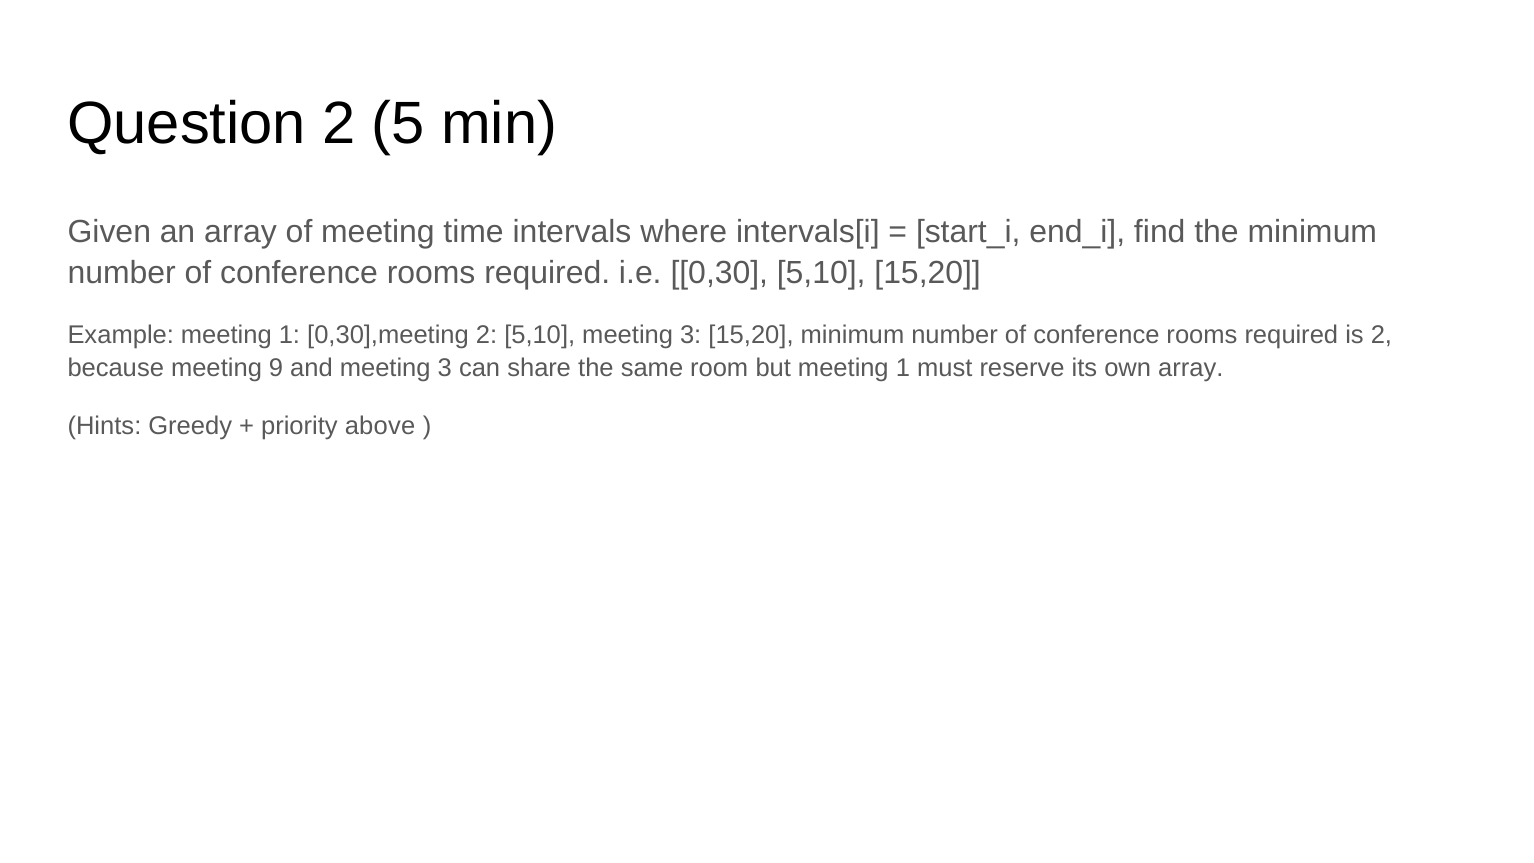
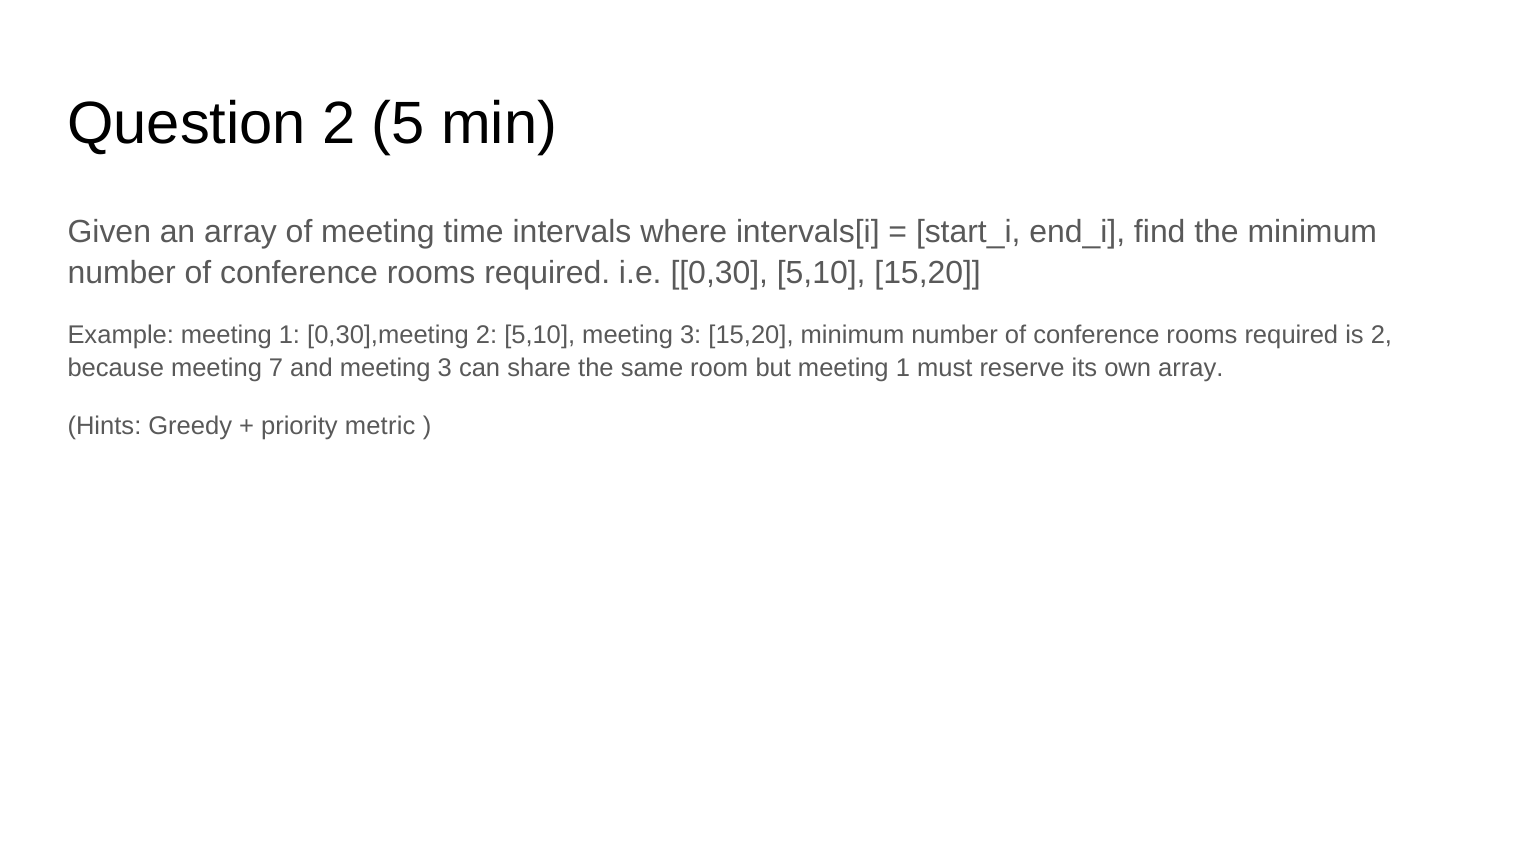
9: 9 -> 7
above: above -> metric
